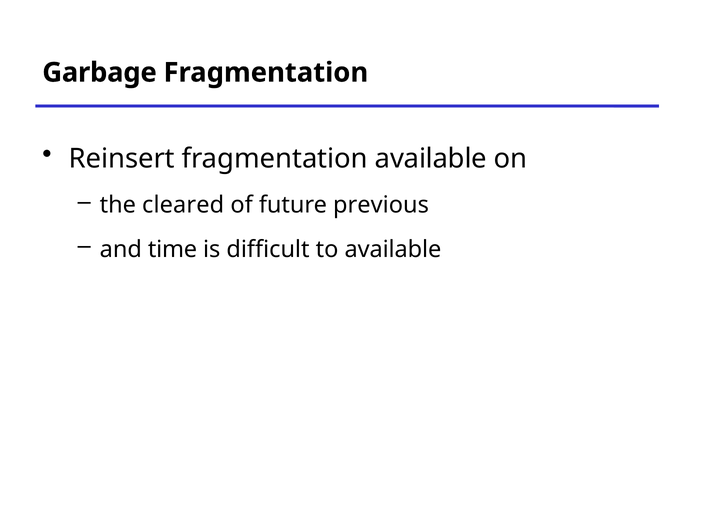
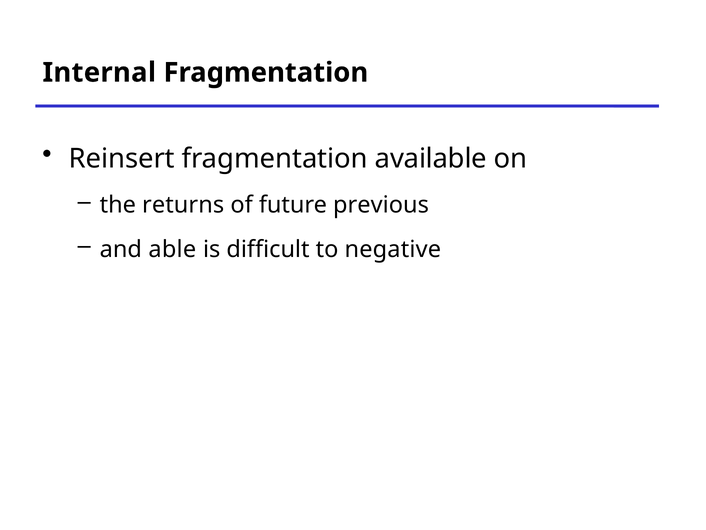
Garbage: Garbage -> Internal
cleared: cleared -> returns
time: time -> able
to available: available -> negative
